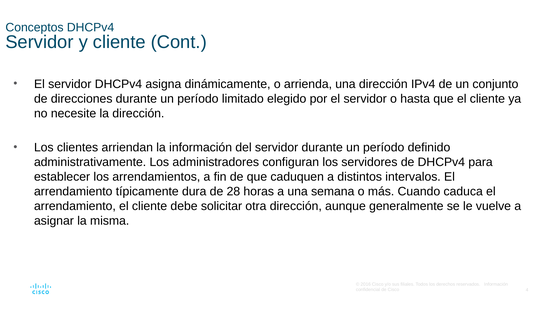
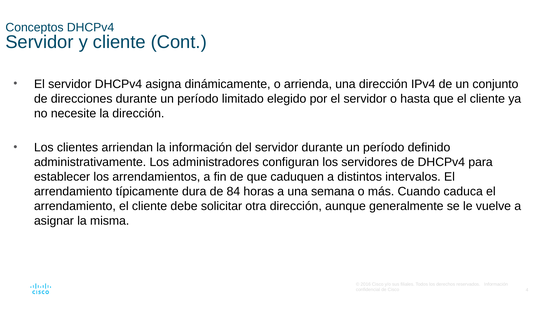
28: 28 -> 84
